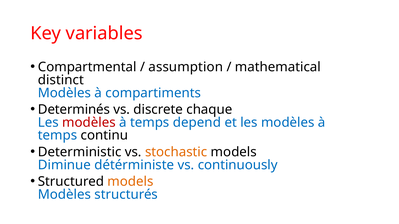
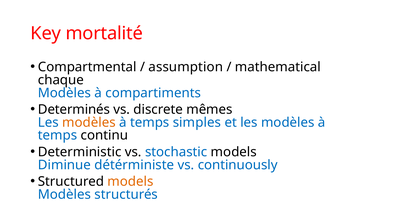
variables: variables -> mortalité
distinct: distinct -> chaque
chaque: chaque -> mêmes
modèles at (89, 123) colour: red -> orange
depend: depend -> simples
stochastic colour: orange -> blue
